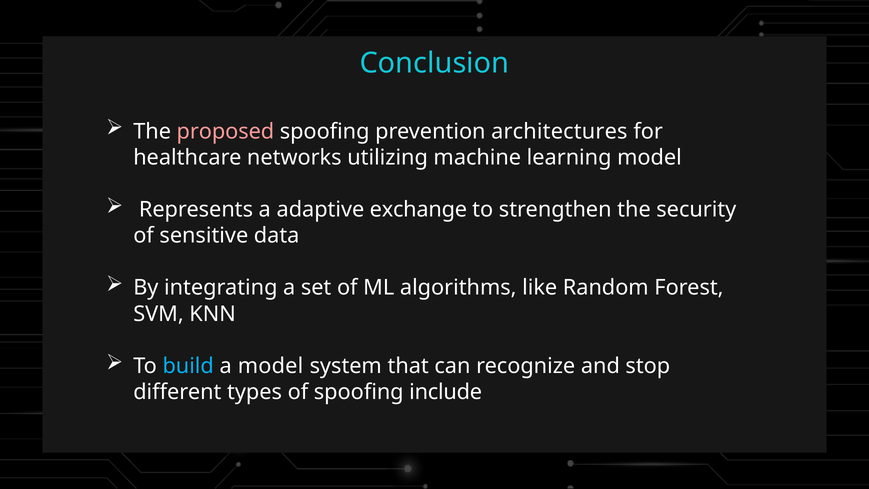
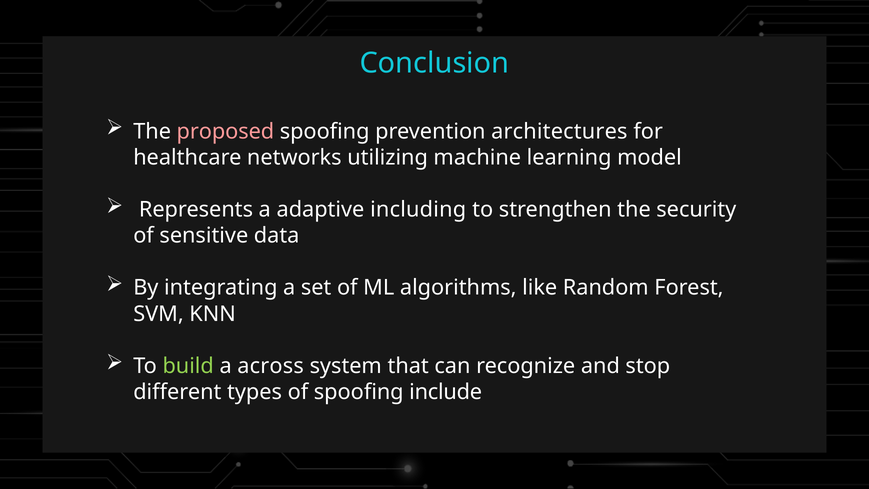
exchange: exchange -> including
build colour: light blue -> light green
a model: model -> across
